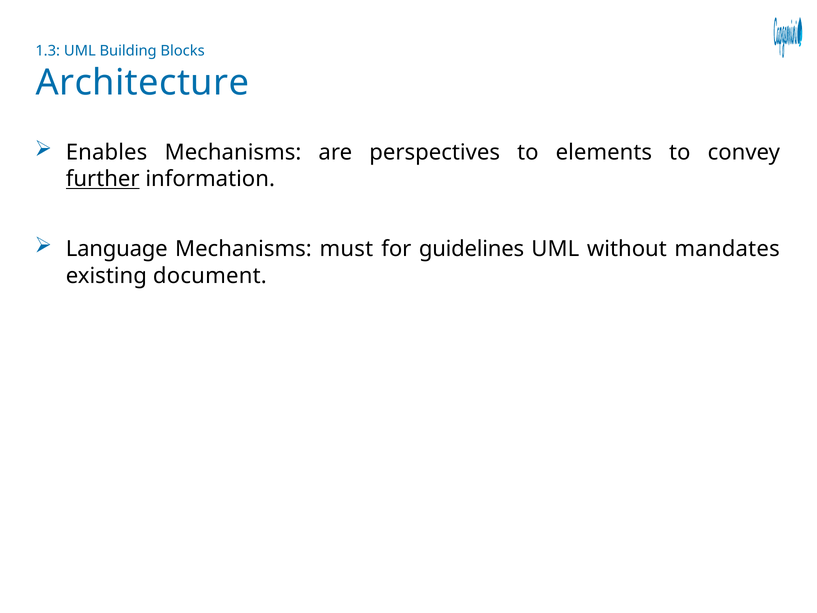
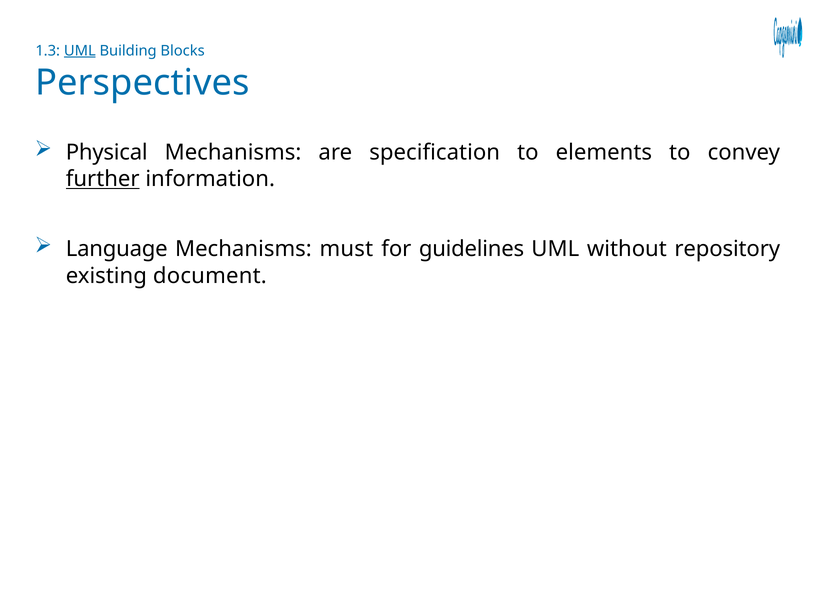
UML at (80, 51) underline: none -> present
Architecture: Architecture -> Perspectives
Enables: Enables -> Physical
perspectives: perspectives -> specification
mandates: mandates -> repository
